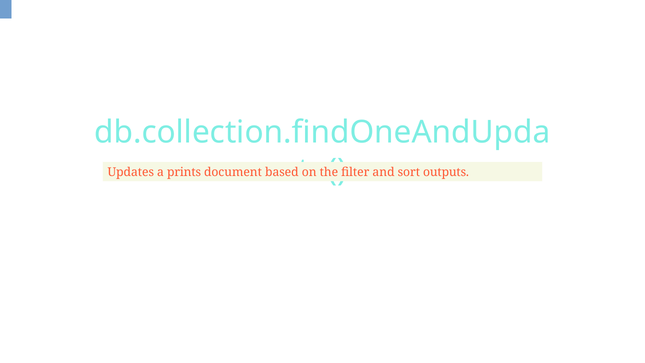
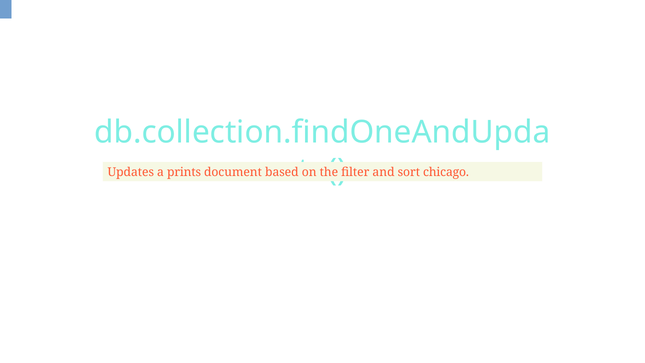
outputs: outputs -> chicago
